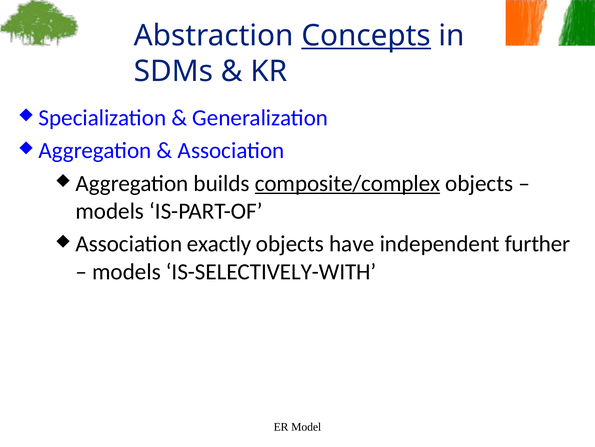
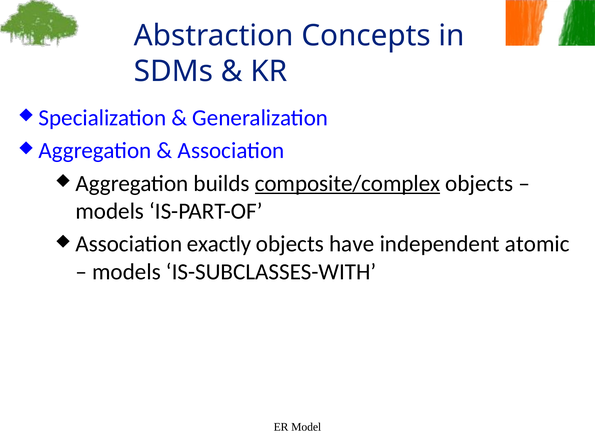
Concepts underline: present -> none
further: further -> atomic
IS-SELECTIVELY-WITH: IS-SELECTIVELY-WITH -> IS-SUBCLASSES-WITH
